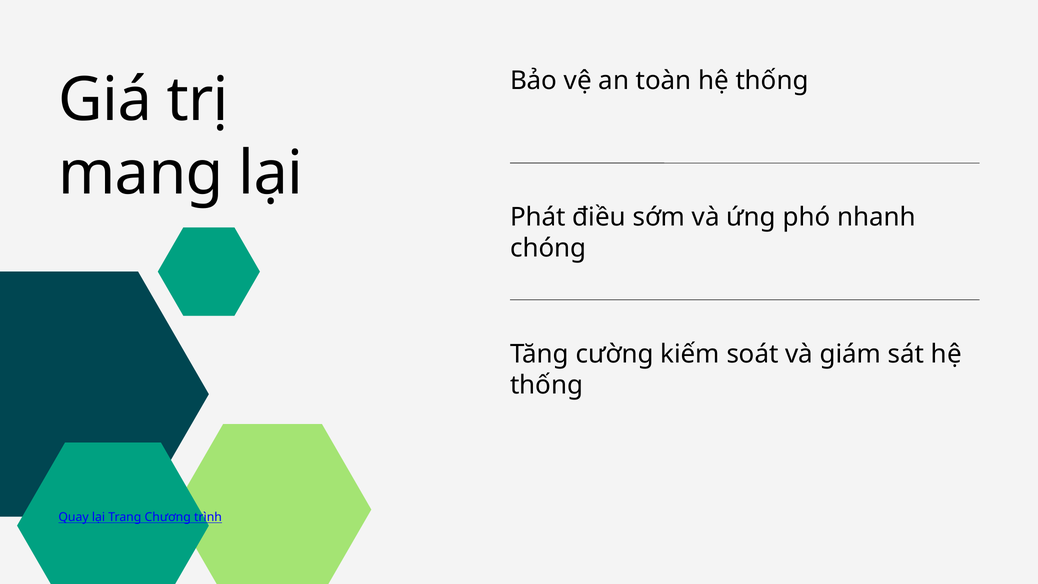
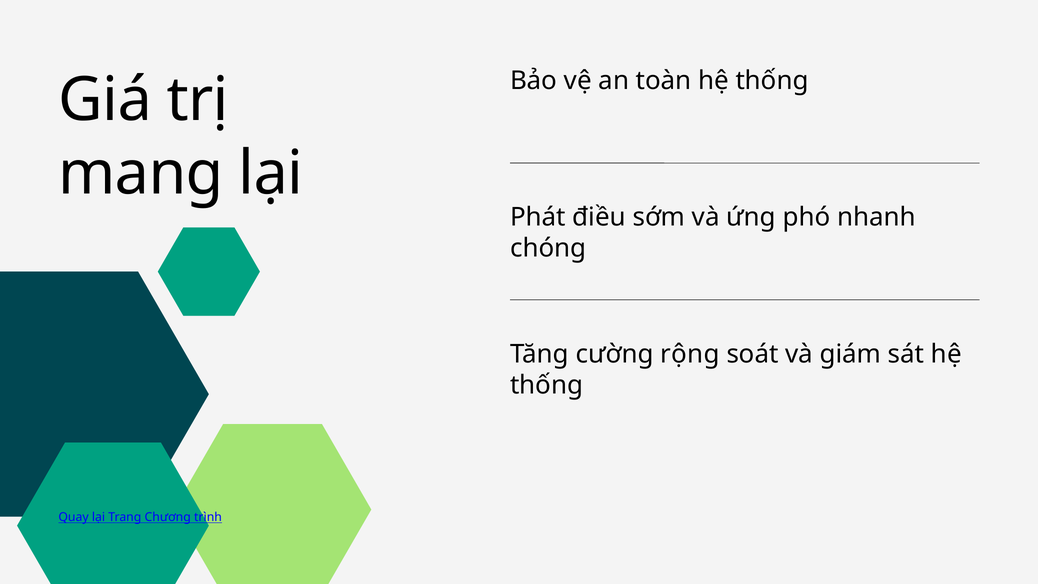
kiếm: kiếm -> rộng
